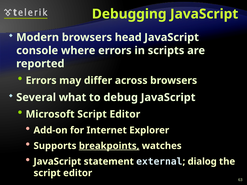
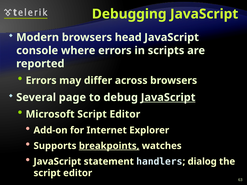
what: what -> page
JavaScript at (168, 98) underline: none -> present
external: external -> handlers
